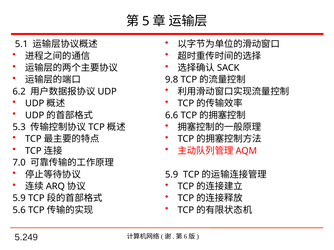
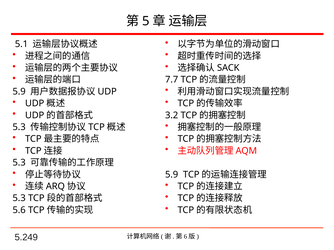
9.8: 9.8 -> 7.7
6.2 at (19, 92): 6.2 -> 5.9
6.6: 6.6 -> 3.2
7.0 at (19, 163): 7.0 -> 5.3
5.9 at (19, 199): 5.9 -> 5.3
